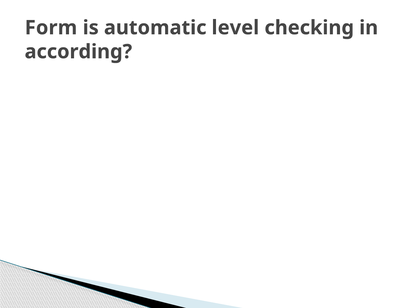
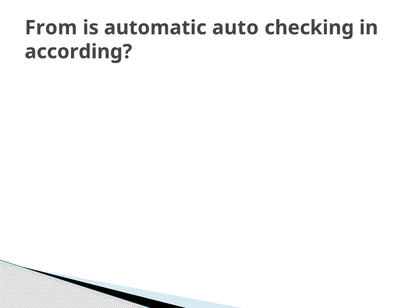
Form: Form -> From
level: level -> auto
